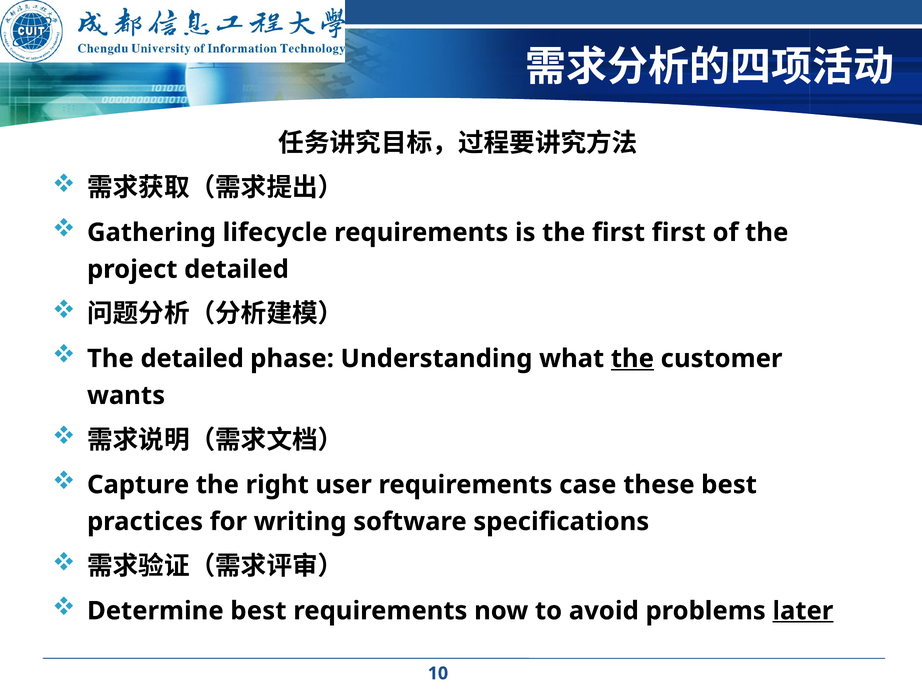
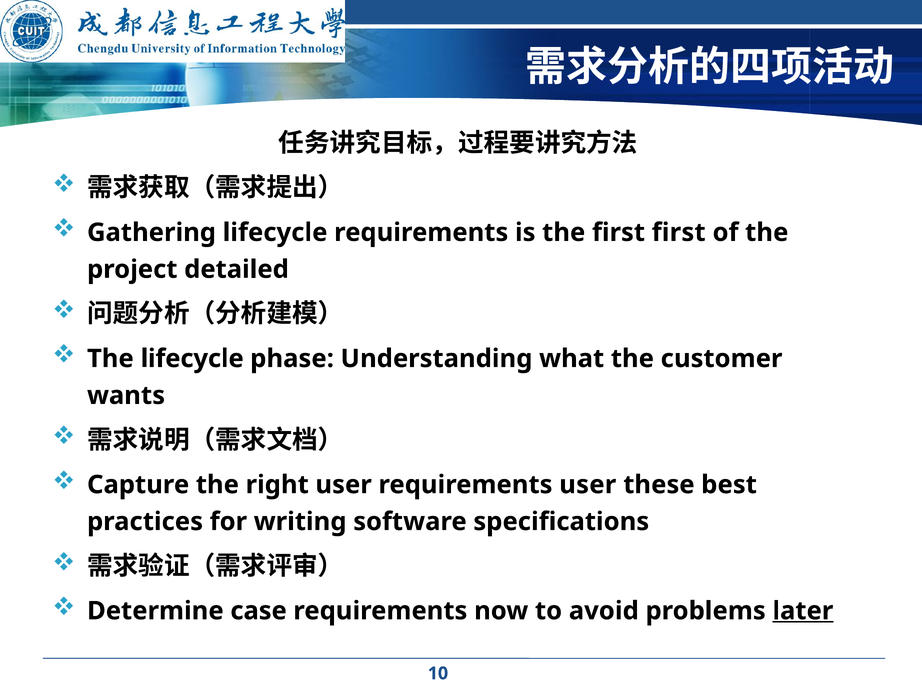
The detailed: detailed -> lifecycle
the at (632, 358) underline: present -> none
requirements case: case -> user
Determine best: best -> case
